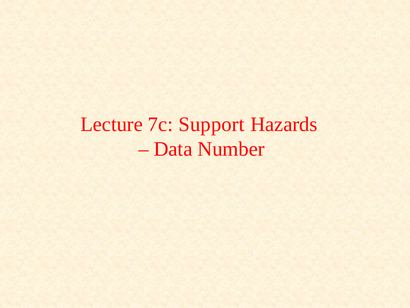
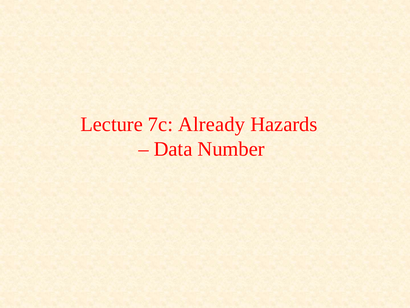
Support: Support -> Already
